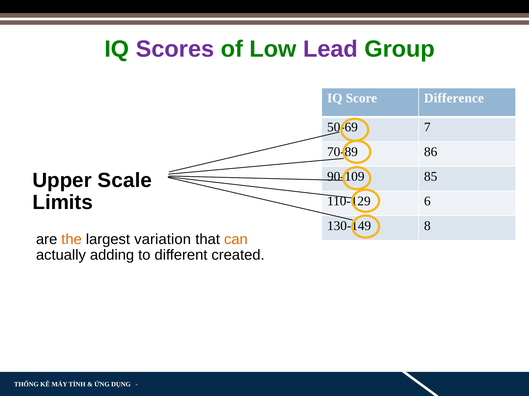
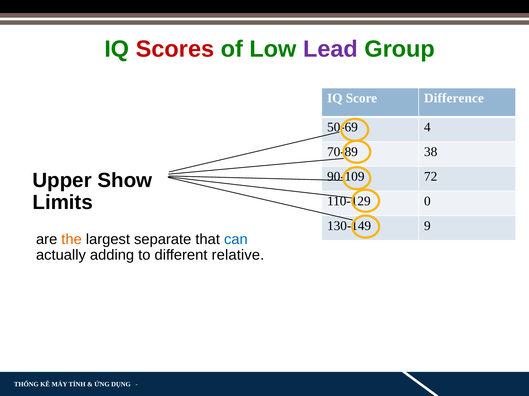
Scores colour: purple -> red
7: 7 -> 4
86: 86 -> 38
85: 85 -> 72
Scale: Scale -> Show
6: 6 -> 0
8: 8 -> 9
variation: variation -> separate
can colour: orange -> blue
created: created -> relative
